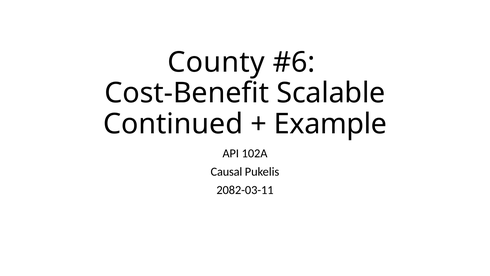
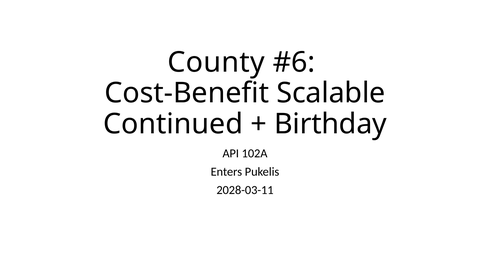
Example: Example -> Birthday
Causal: Causal -> Enters
2082-03-11: 2082-03-11 -> 2028-03-11
